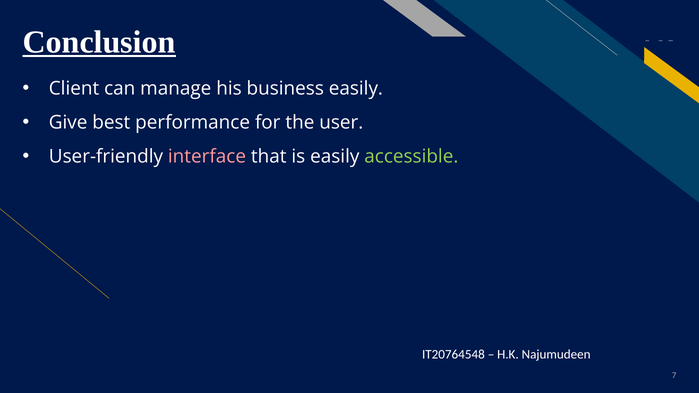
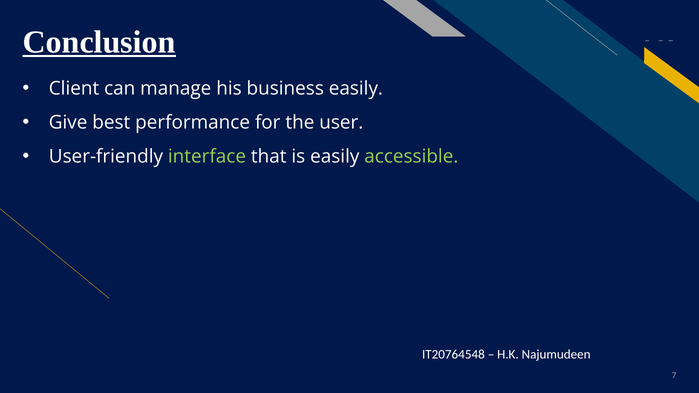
interface colour: pink -> light green
